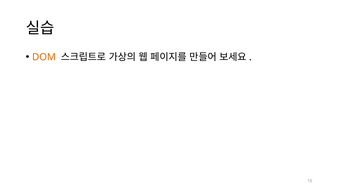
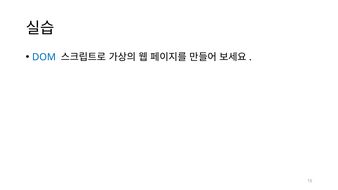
DOM colour: orange -> blue
